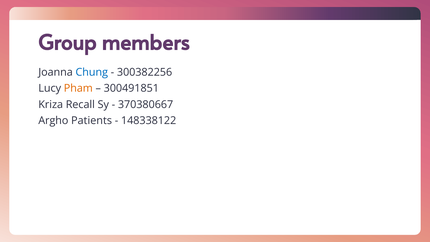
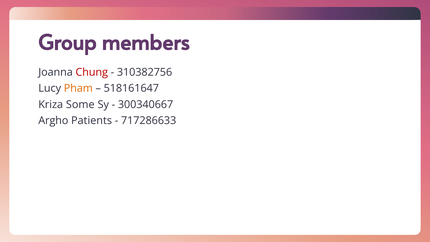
Chung colour: blue -> red
300382256: 300382256 -> 310382756
300491851: 300491851 -> 518161647
Recall: Recall -> Some
370380667: 370380667 -> 300340667
148338122: 148338122 -> 717286633
